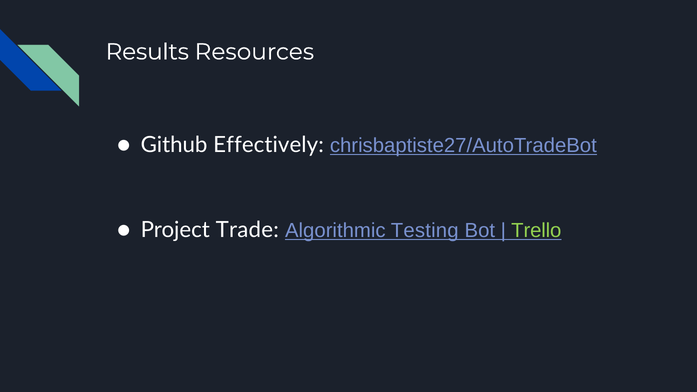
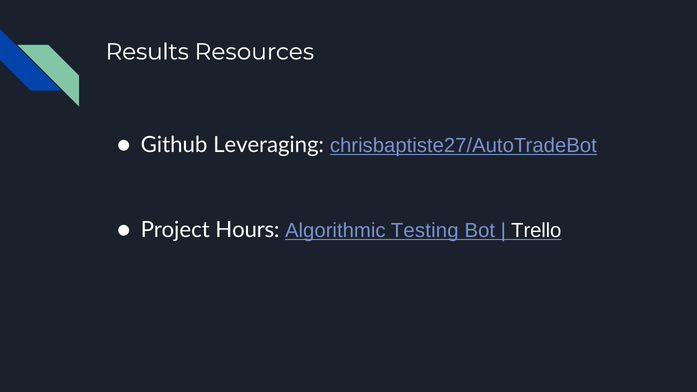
Effectively: Effectively -> Leveraging
Trade: Trade -> Hours
Trello colour: light green -> white
